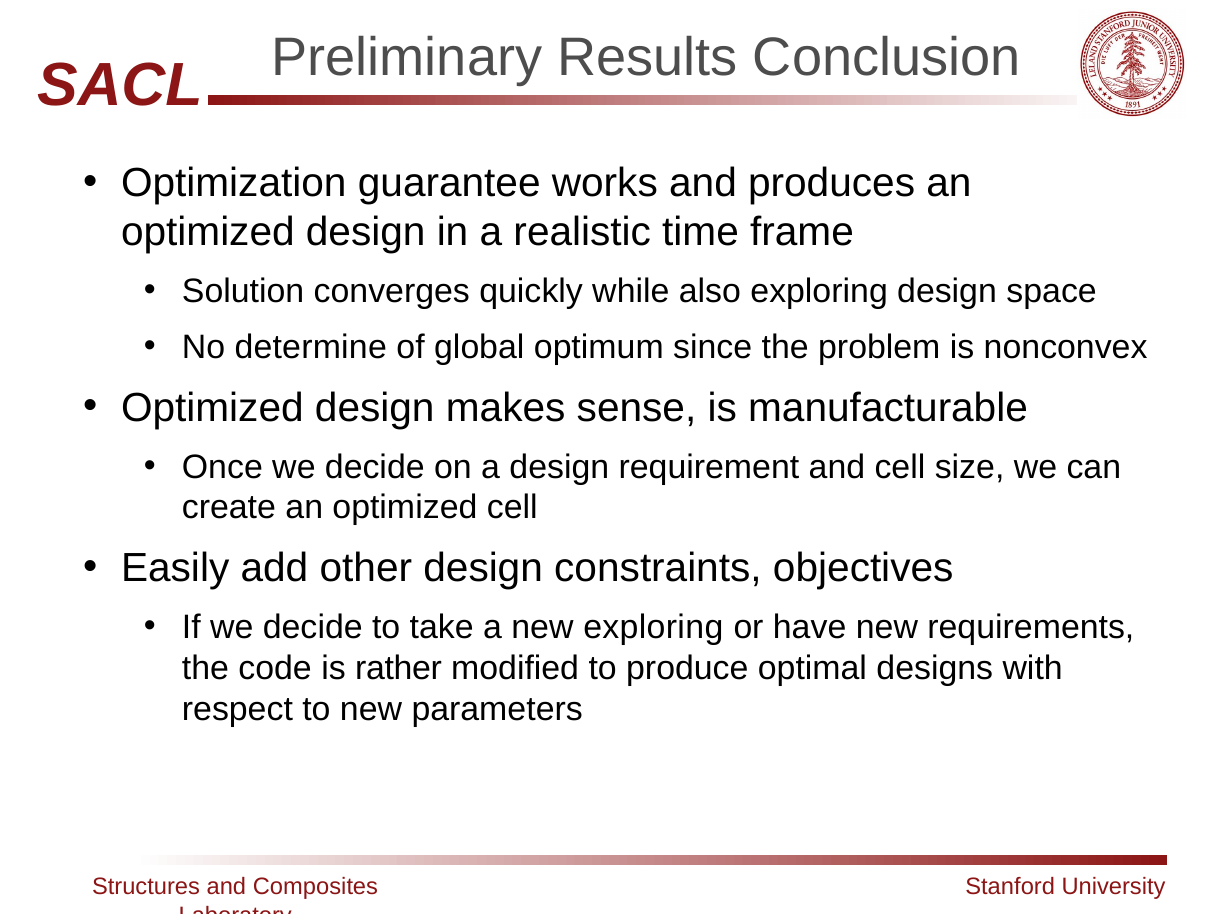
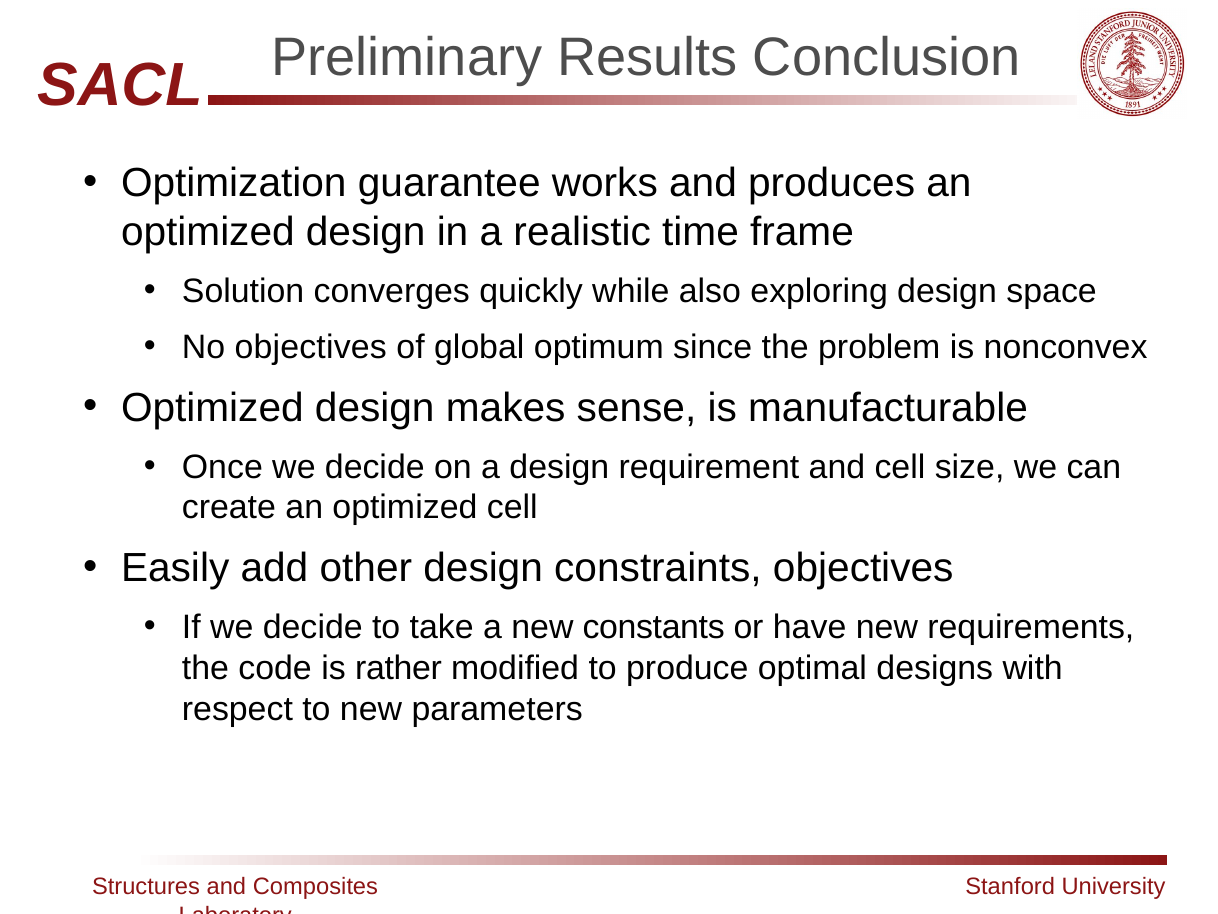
No determine: determine -> objectives
new exploring: exploring -> constants
